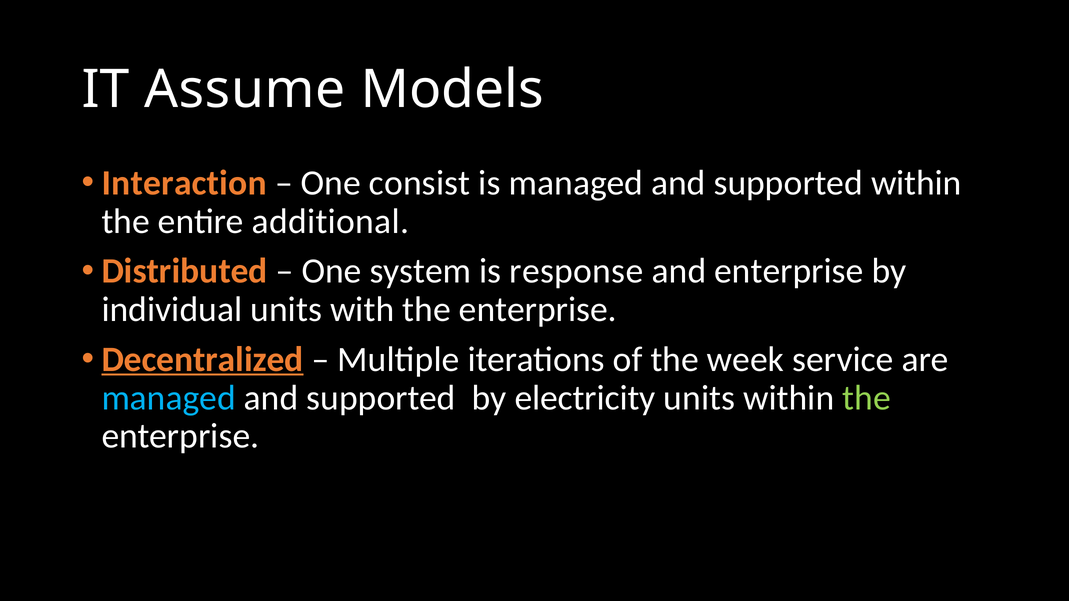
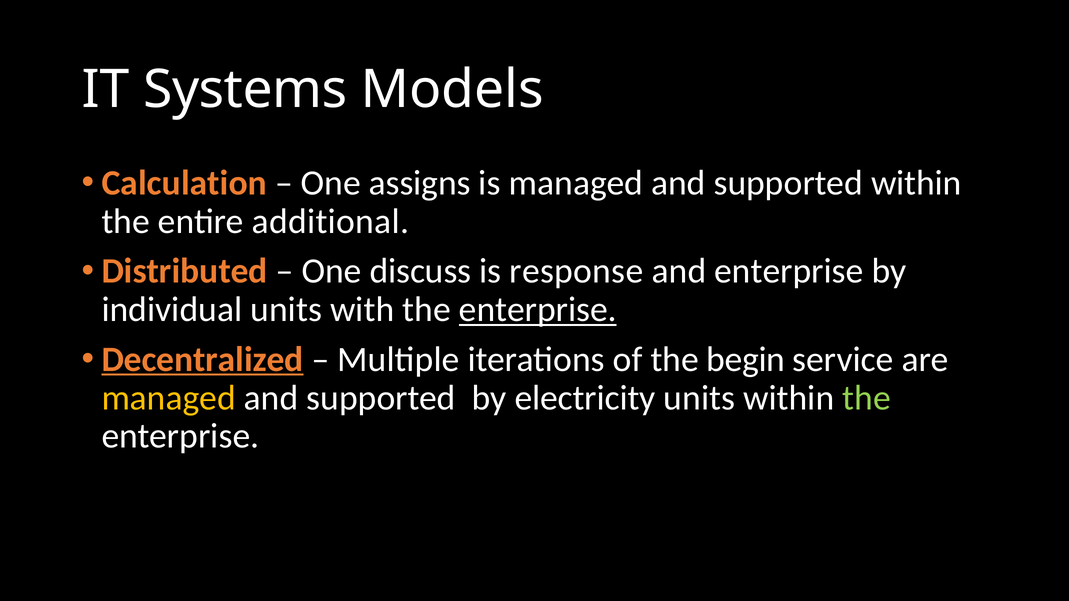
Assume: Assume -> Systems
Interaction: Interaction -> Calculation
consist: consist -> assigns
system: system -> discuss
enterprise at (538, 310) underline: none -> present
week: week -> begin
managed at (169, 398) colour: light blue -> yellow
